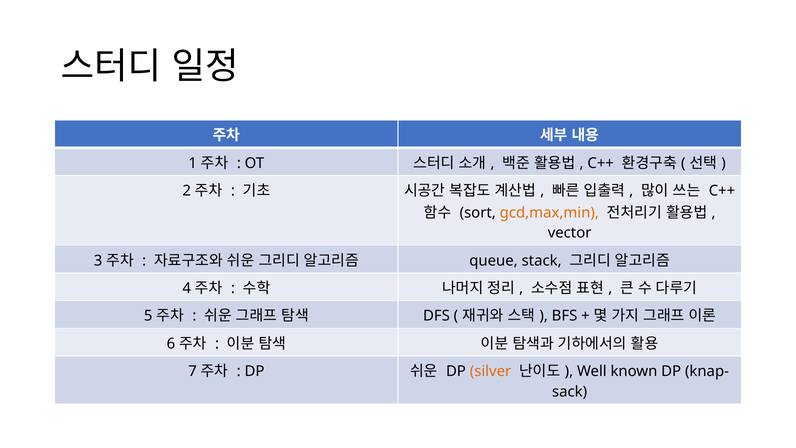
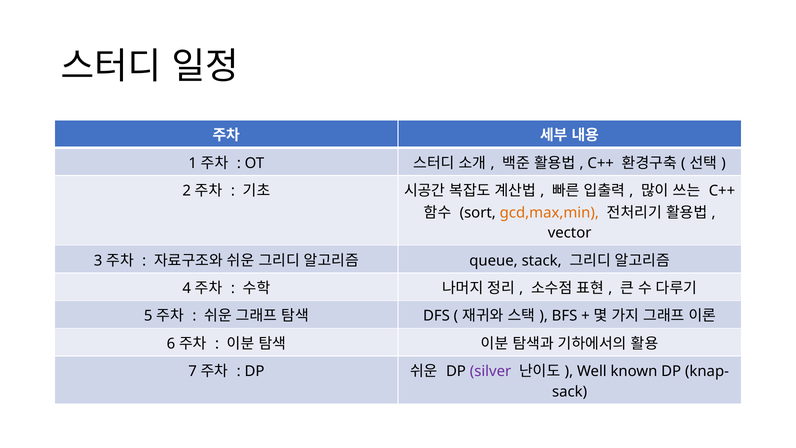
silver colour: orange -> purple
